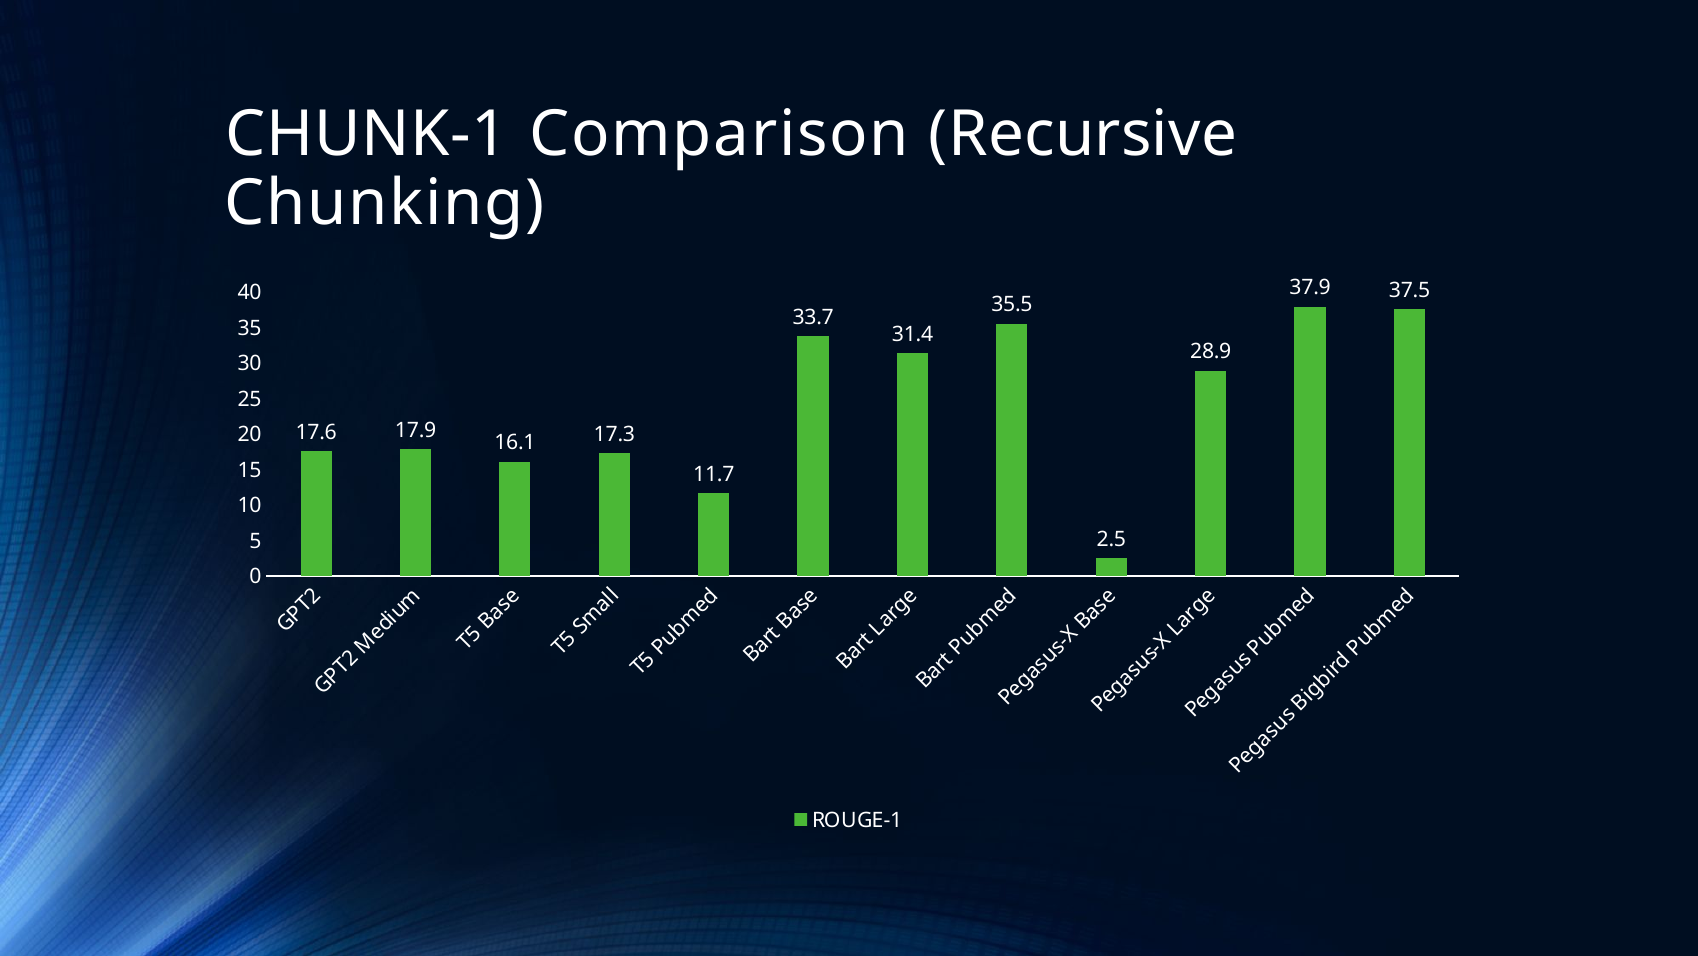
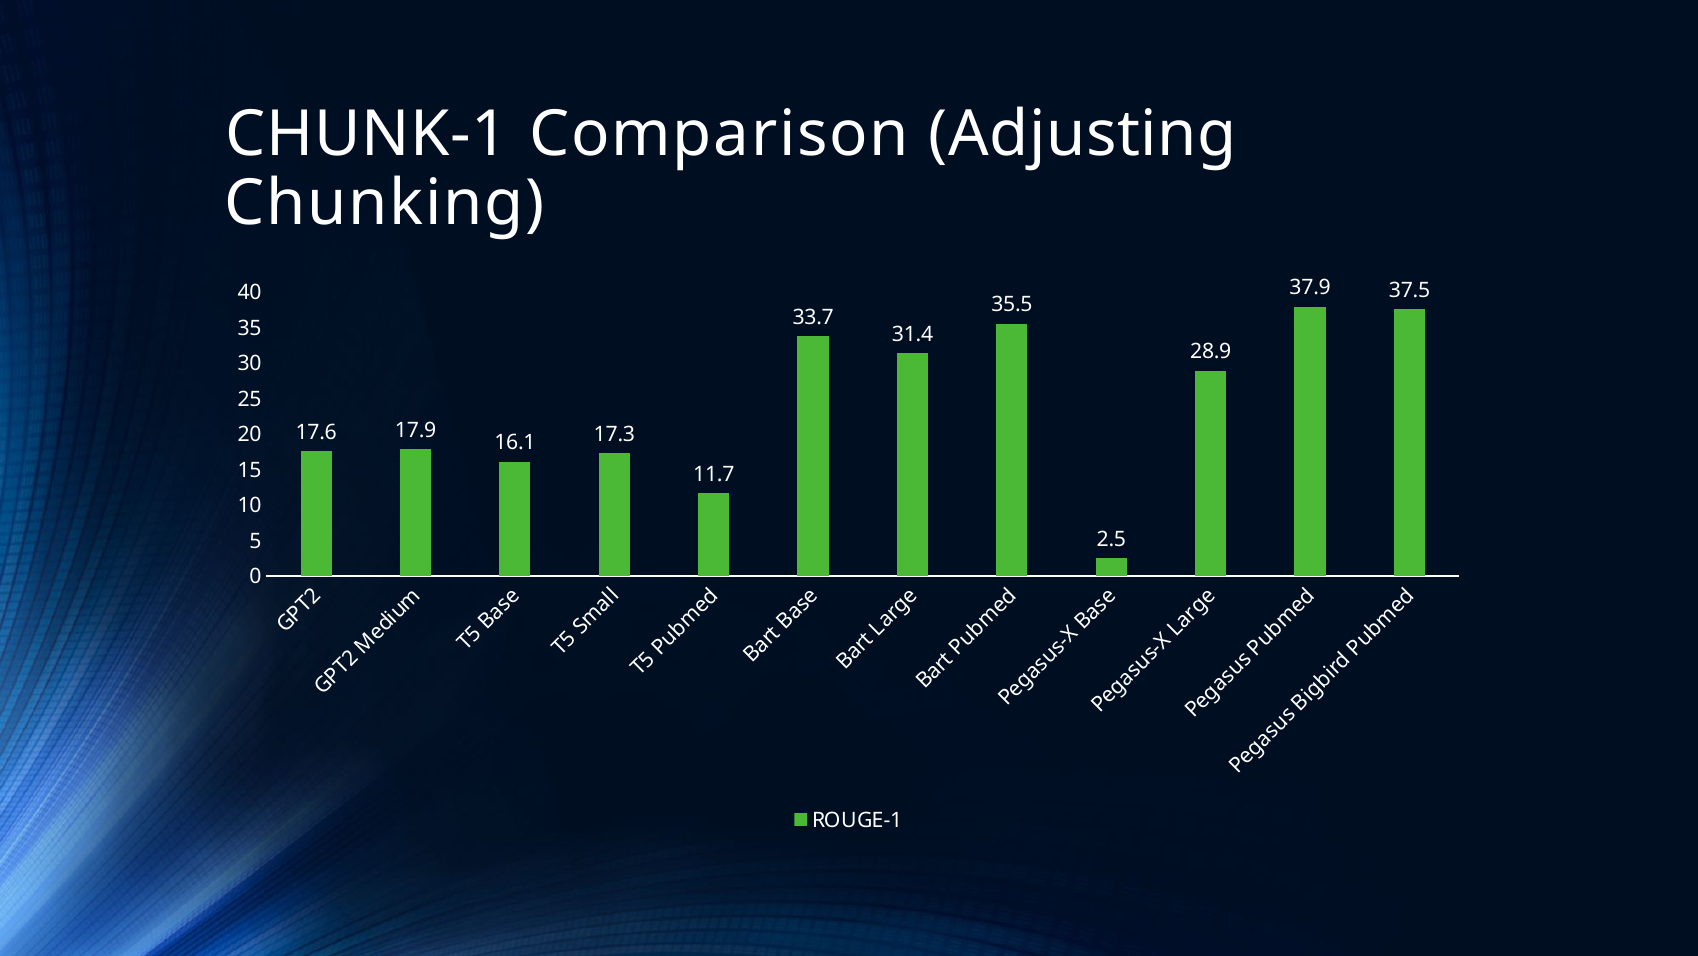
Recursive: Recursive -> Adjusting
